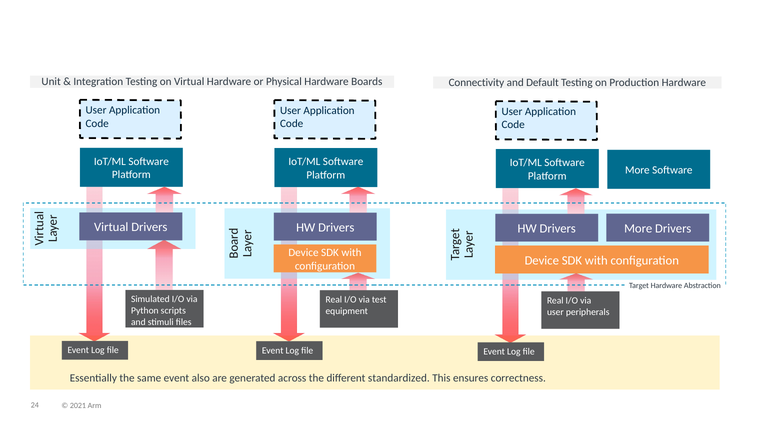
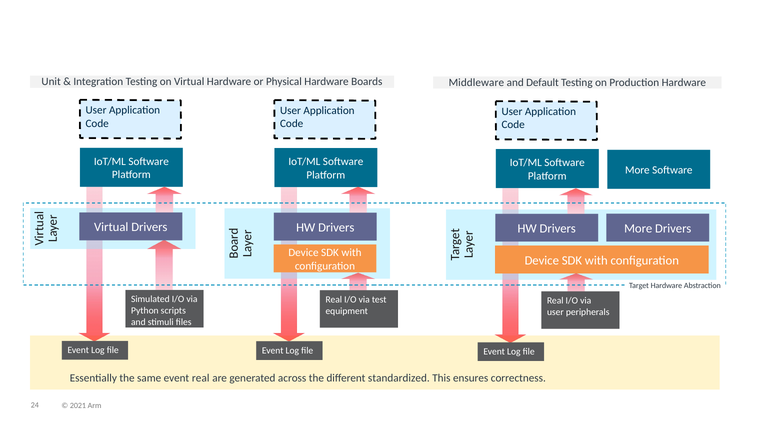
Connectivity: Connectivity -> Middleware
event also: also -> real
